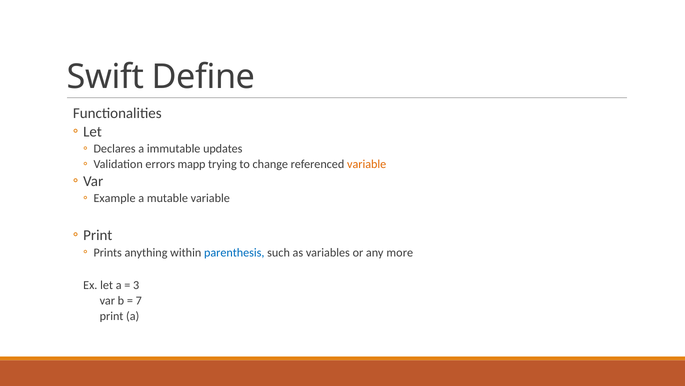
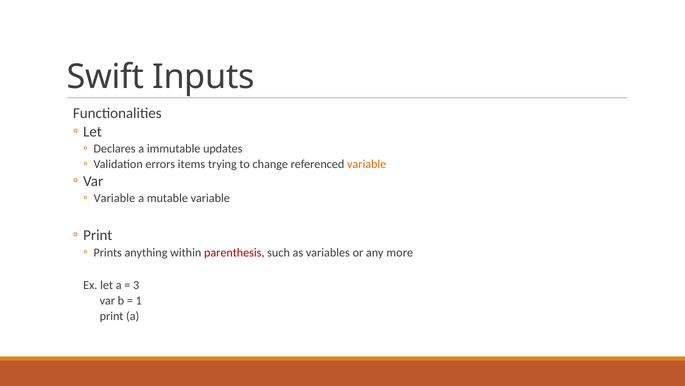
Define: Define -> Inputs
mapp: mapp -> items
Example at (115, 198): Example -> Variable
parenthesis colour: blue -> red
7: 7 -> 1
